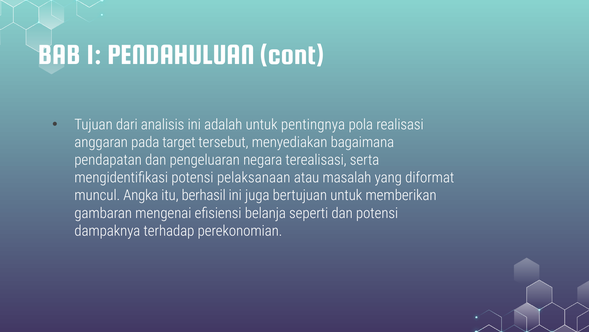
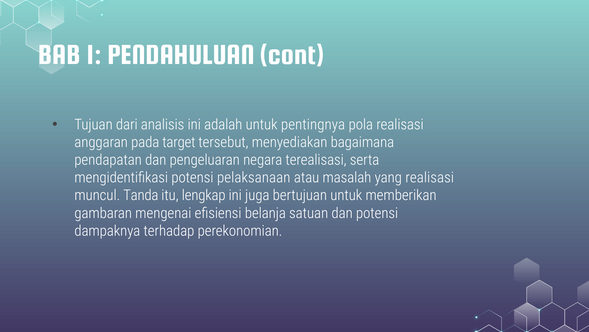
yang diformat: diformat -> realisasi
Angka: Angka -> Tanda
berhasil: berhasil -> lengkap
seperti: seperti -> satuan
